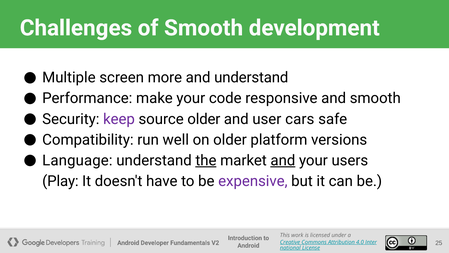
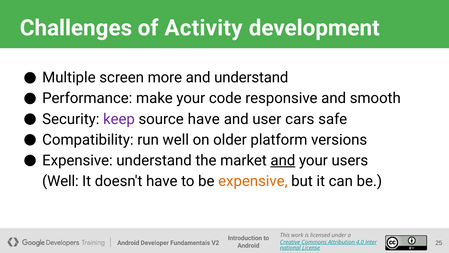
of Smooth: Smooth -> Activity
source older: older -> have
Language at (77, 160): Language -> Expensive
the underline: present -> none
Play at (60, 181): Play -> Well
expensive at (253, 181) colour: purple -> orange
